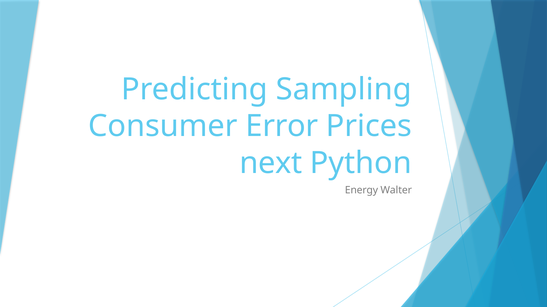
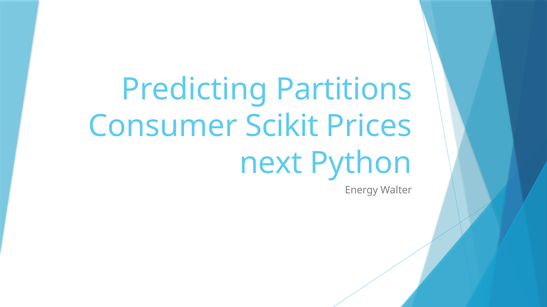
Sampling: Sampling -> Partitions
Error: Error -> Scikit
